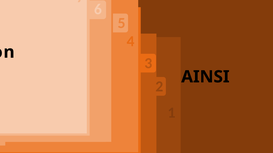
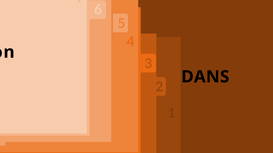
AINSI: AINSI -> DANS
